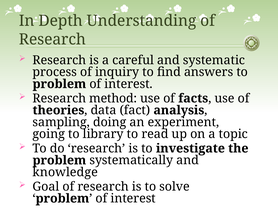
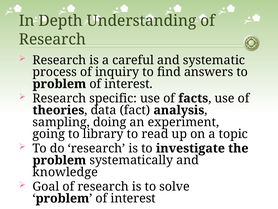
method: method -> specific
